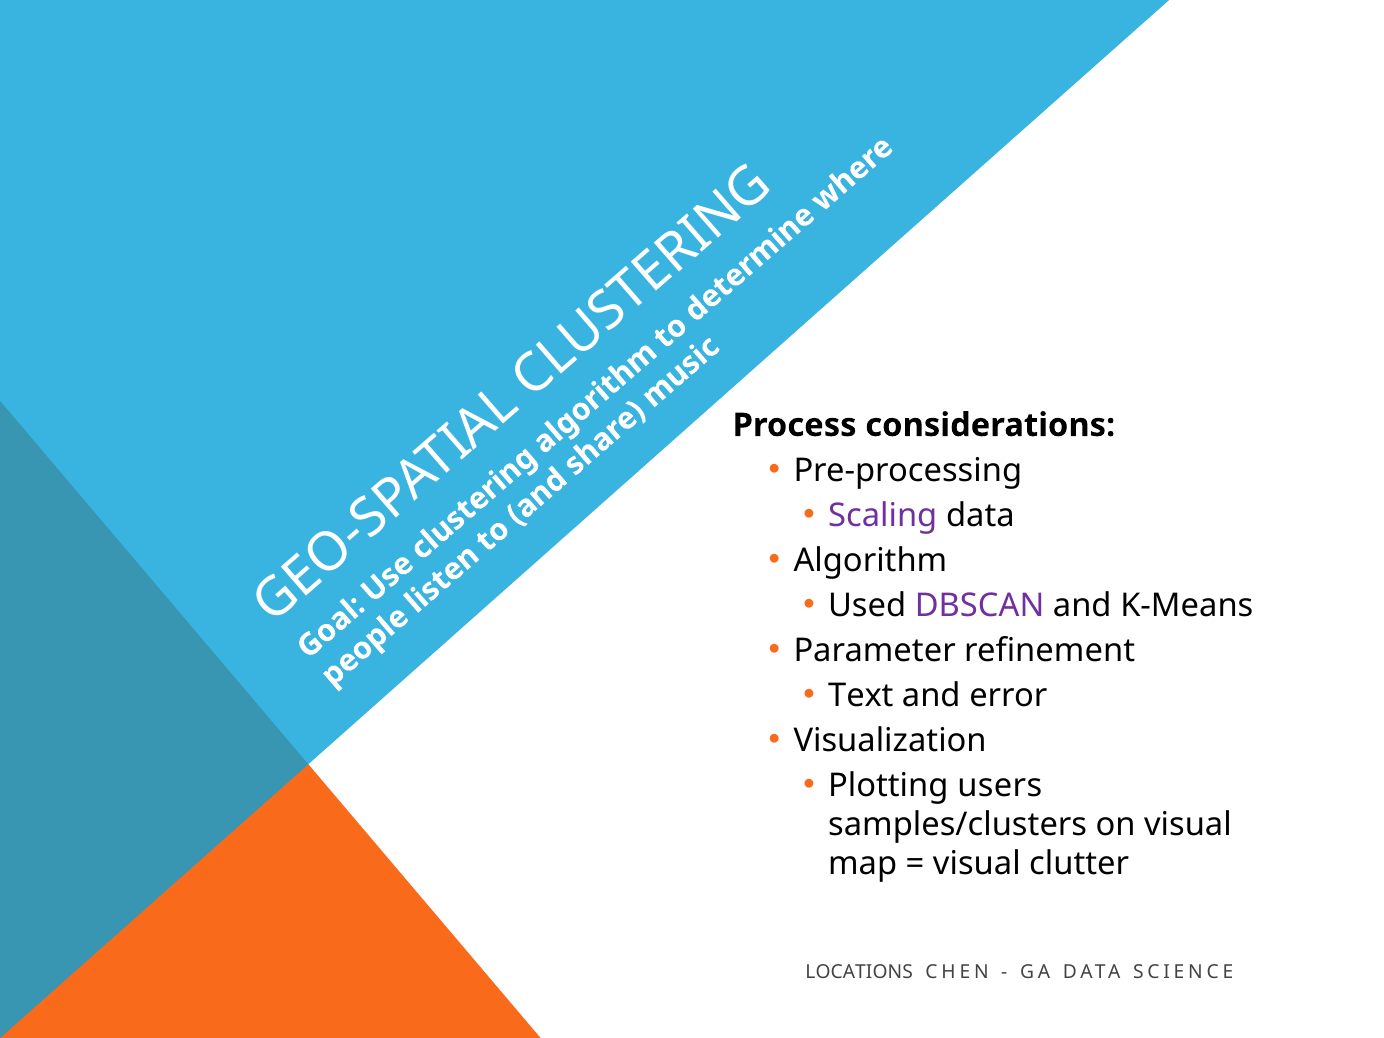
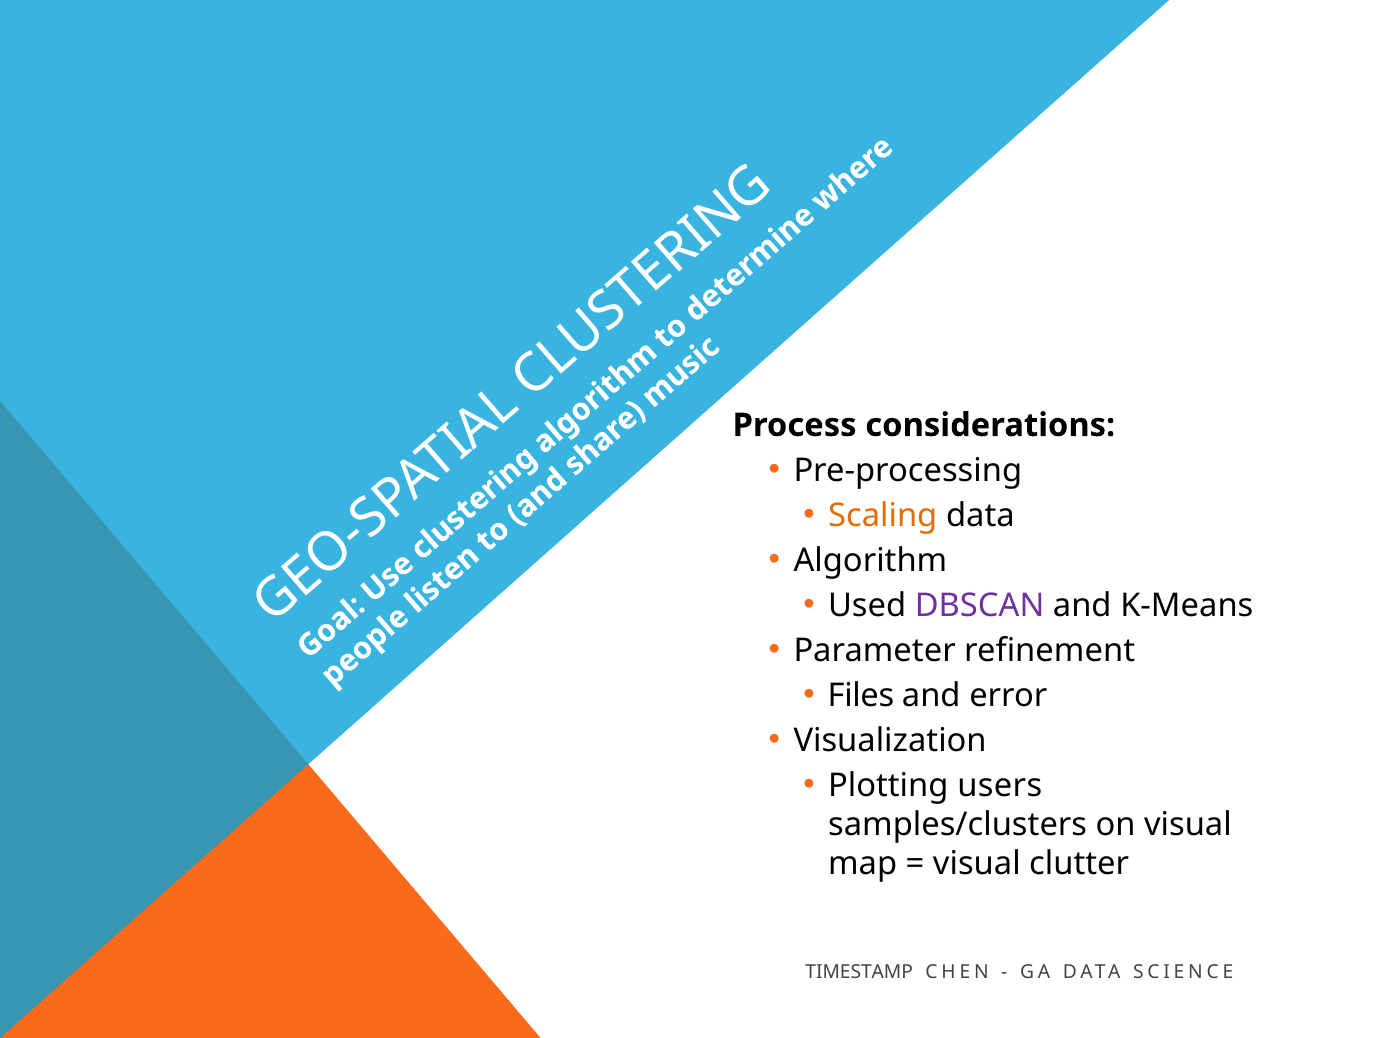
Scaling colour: purple -> orange
Text: Text -> Files
LOCATIONS: LOCATIONS -> TIMESTAMP
